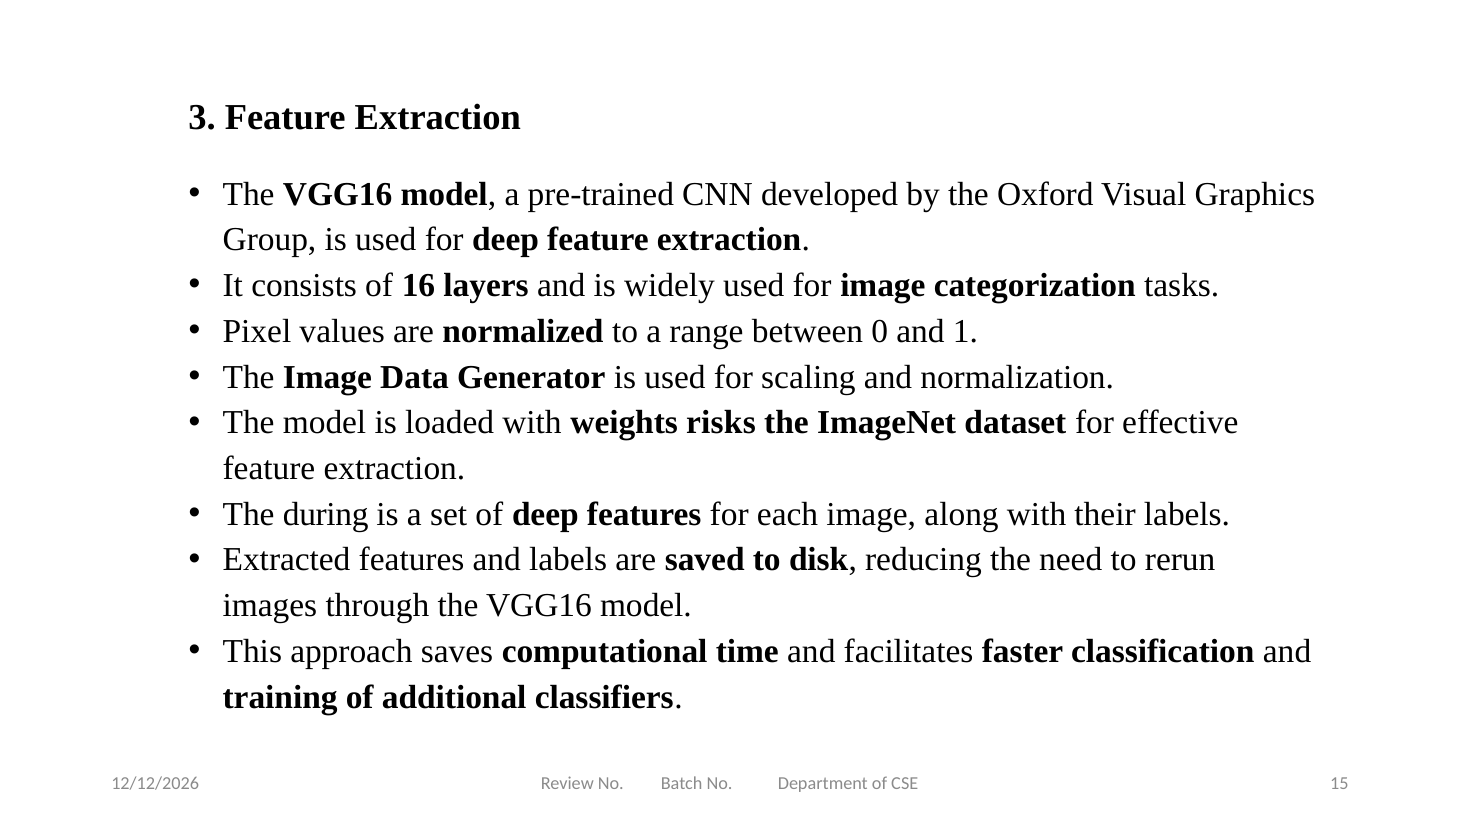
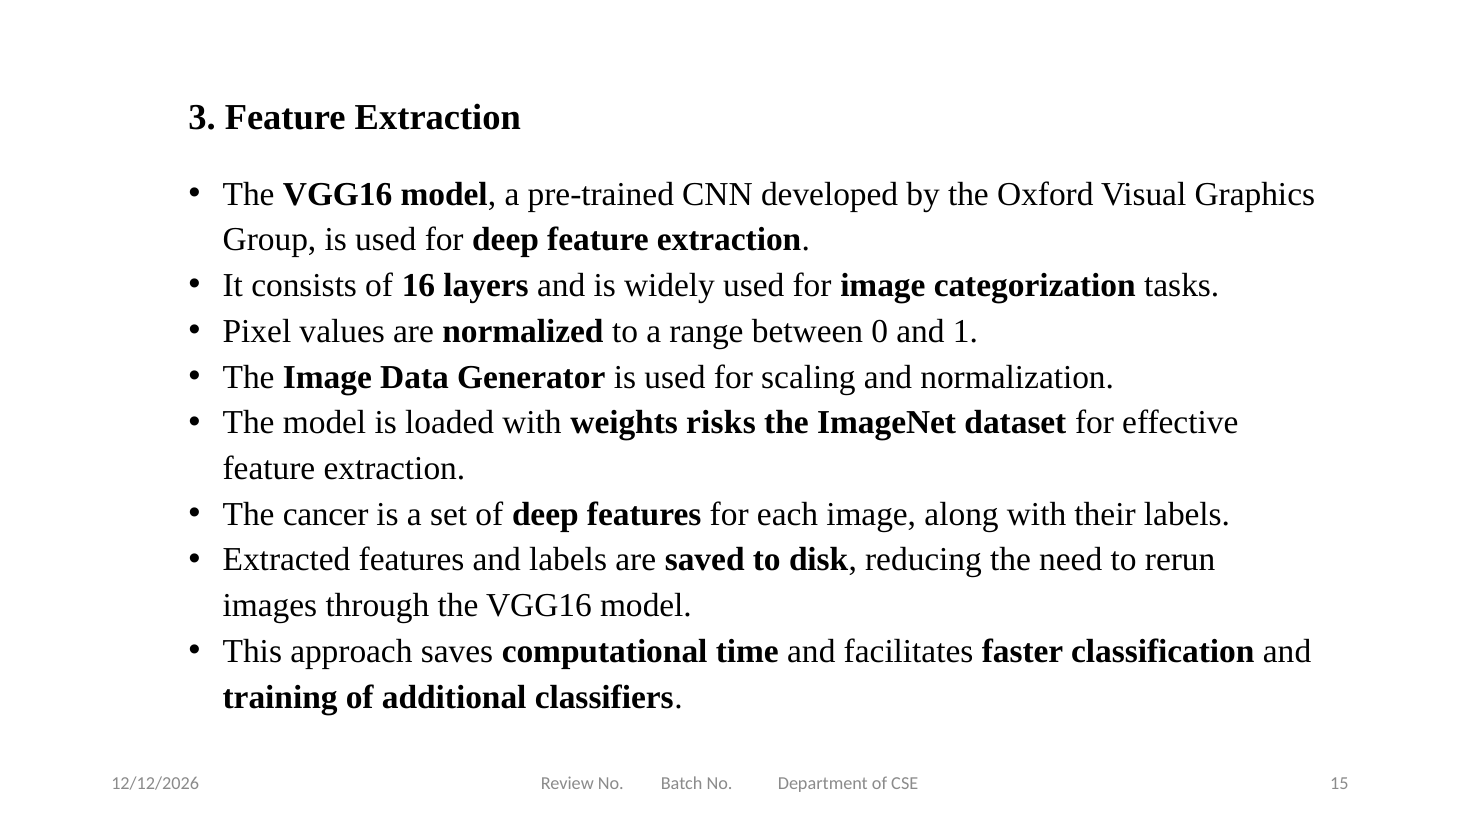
during: during -> cancer
